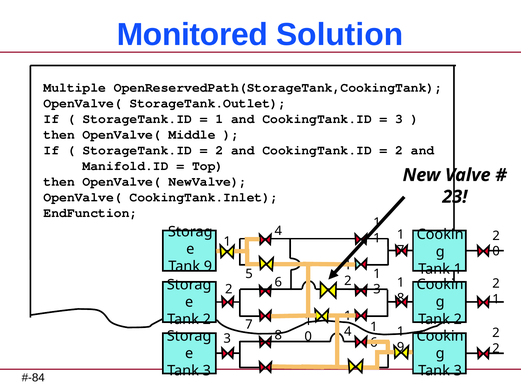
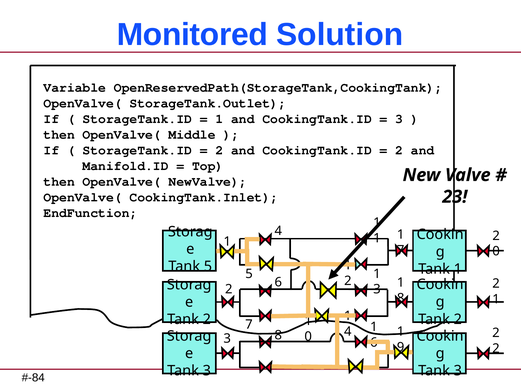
Multiple: Multiple -> Variable
Tank 9: 9 -> 5
